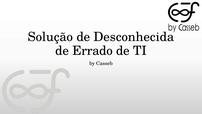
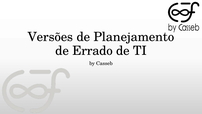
Solução: Solução -> Versões
Desconhecida: Desconhecida -> Planejamento
